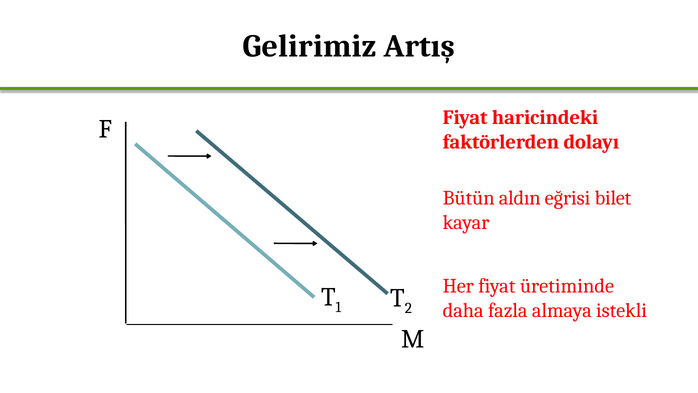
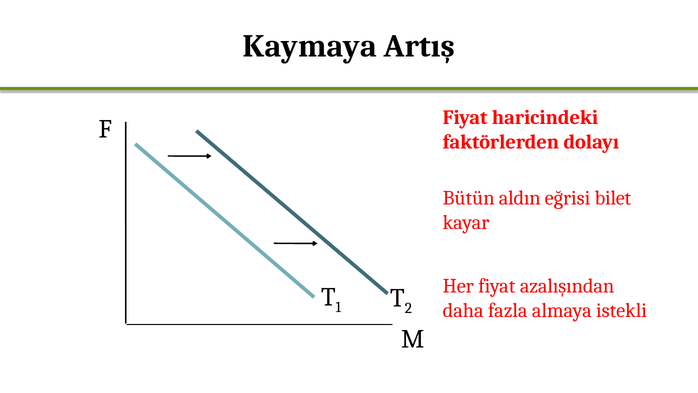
Gelirimiz: Gelirimiz -> Kaymaya
üretiminde: üretiminde -> azalışından
